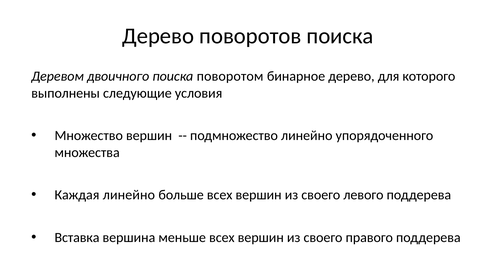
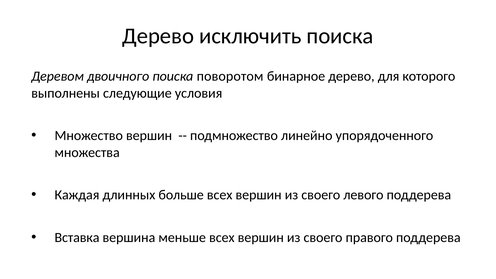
поворотов: поворотов -> исключить
Каждая линейно: линейно -> длинных
